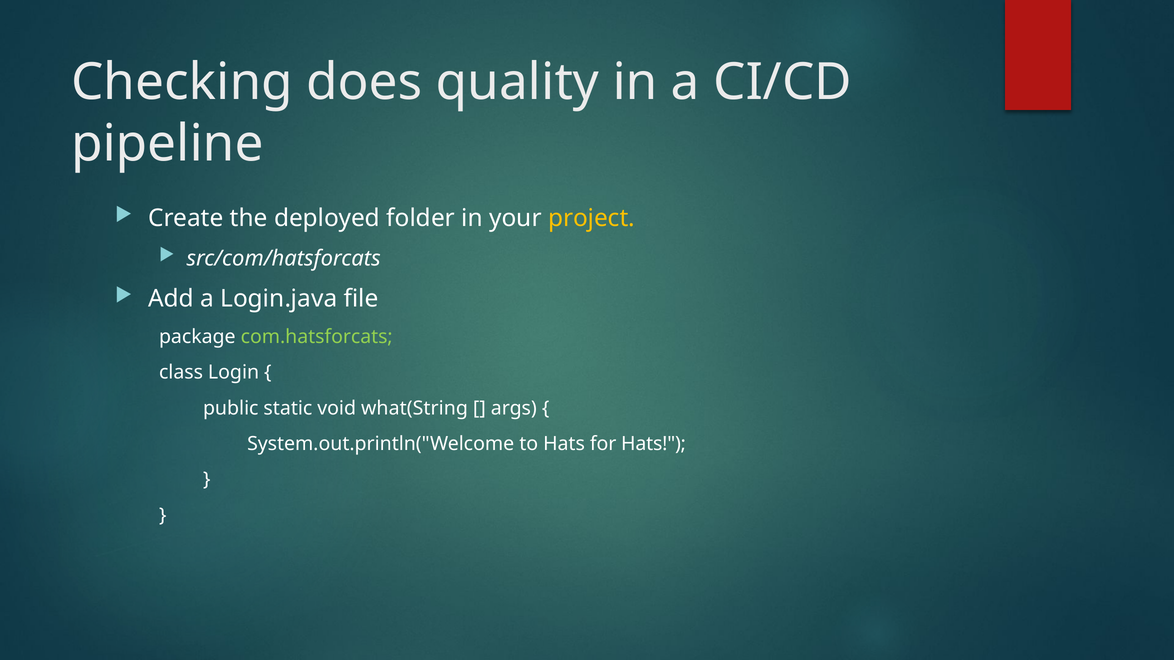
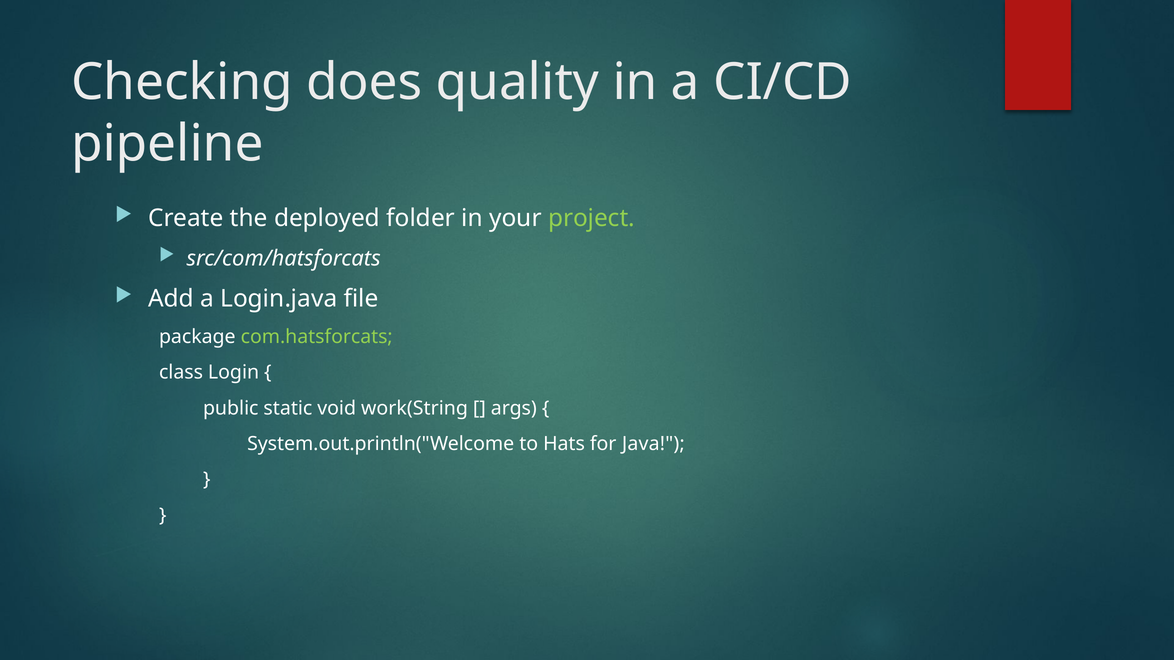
project colour: yellow -> light green
what(String: what(String -> work(String
for Hats: Hats -> Java
